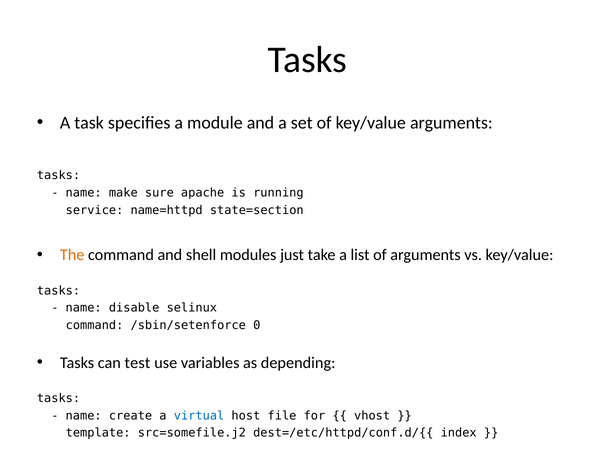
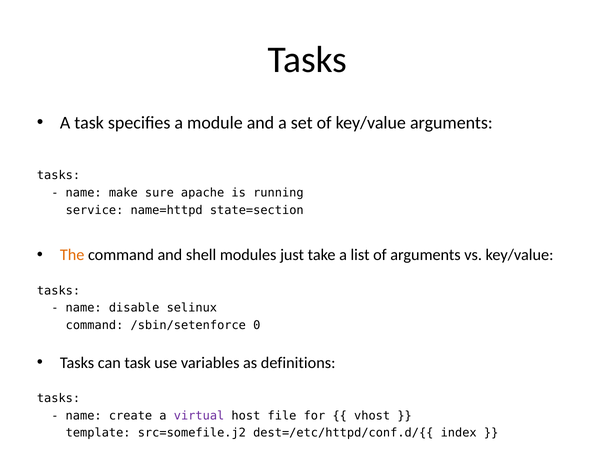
can test: test -> task
depending: depending -> definitions
virtual colour: blue -> purple
